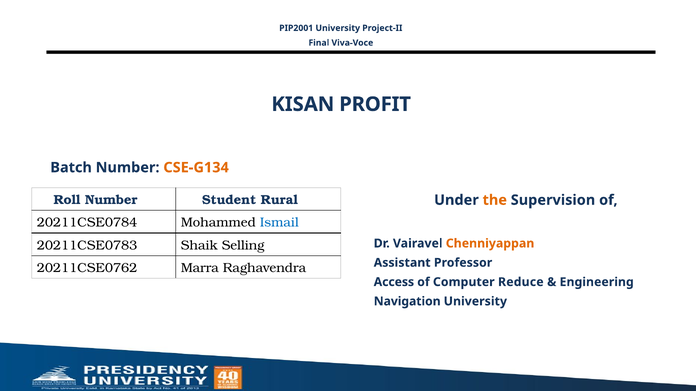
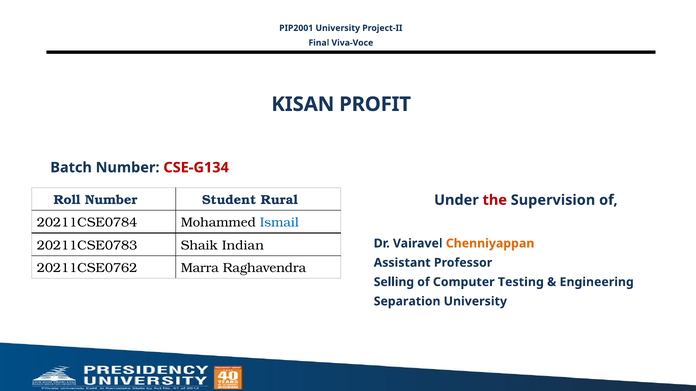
CSE-G134 colour: orange -> red
the colour: orange -> red
Selling: Selling -> Indian
Access: Access -> Selling
Reduce: Reduce -> Testing
Navigation: Navigation -> Separation
